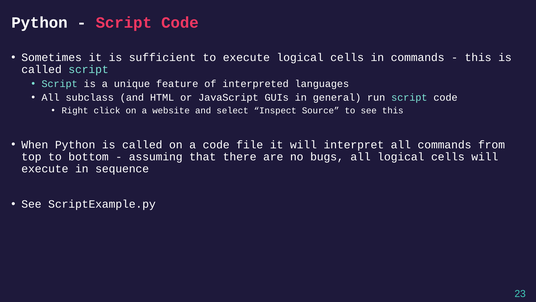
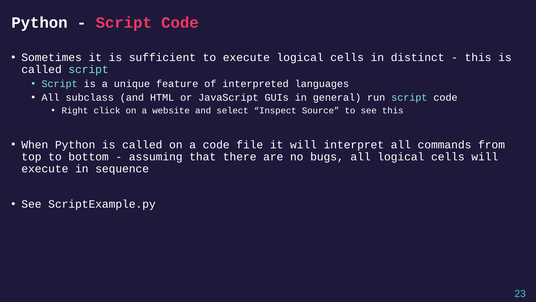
in commands: commands -> distinct
